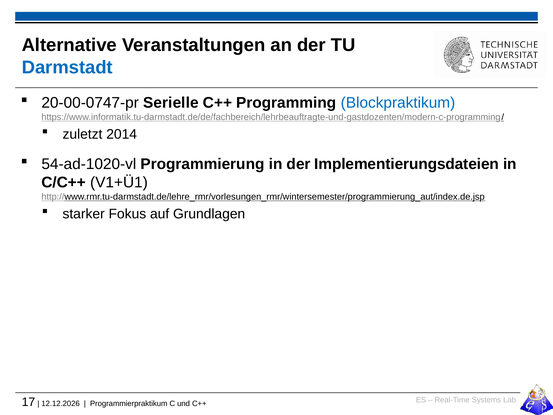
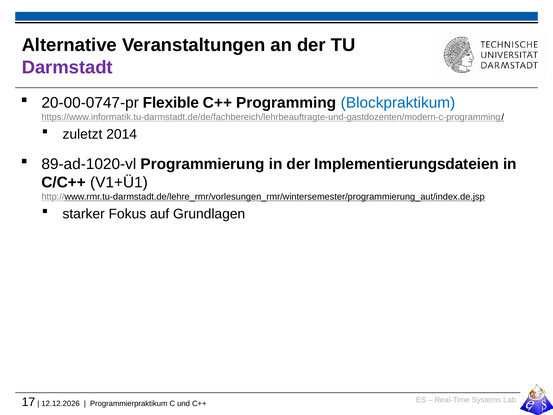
Darmstadt colour: blue -> purple
Serielle: Serielle -> Flexible
54-ad-1020-vl: 54-ad-1020-vl -> 89-ad-1020-vl
